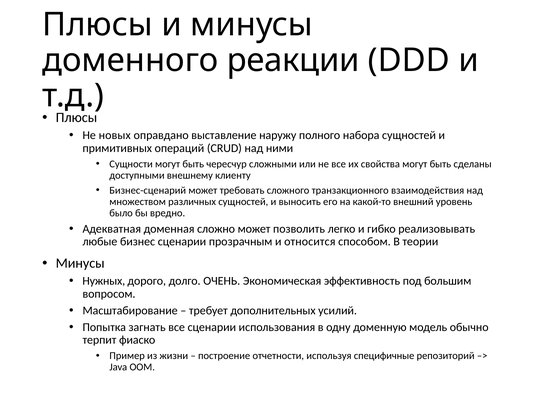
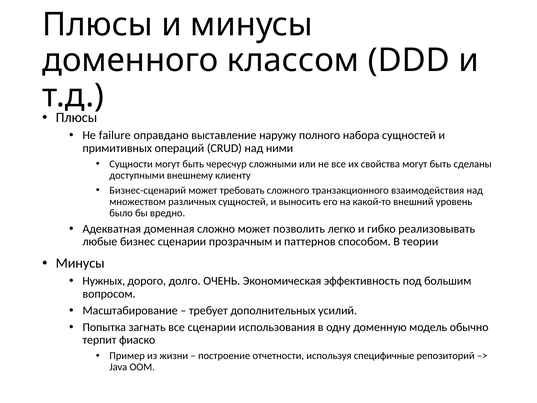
реакции: реакции -> классом
новых: новых -> failure
относится: относится -> паттернов
